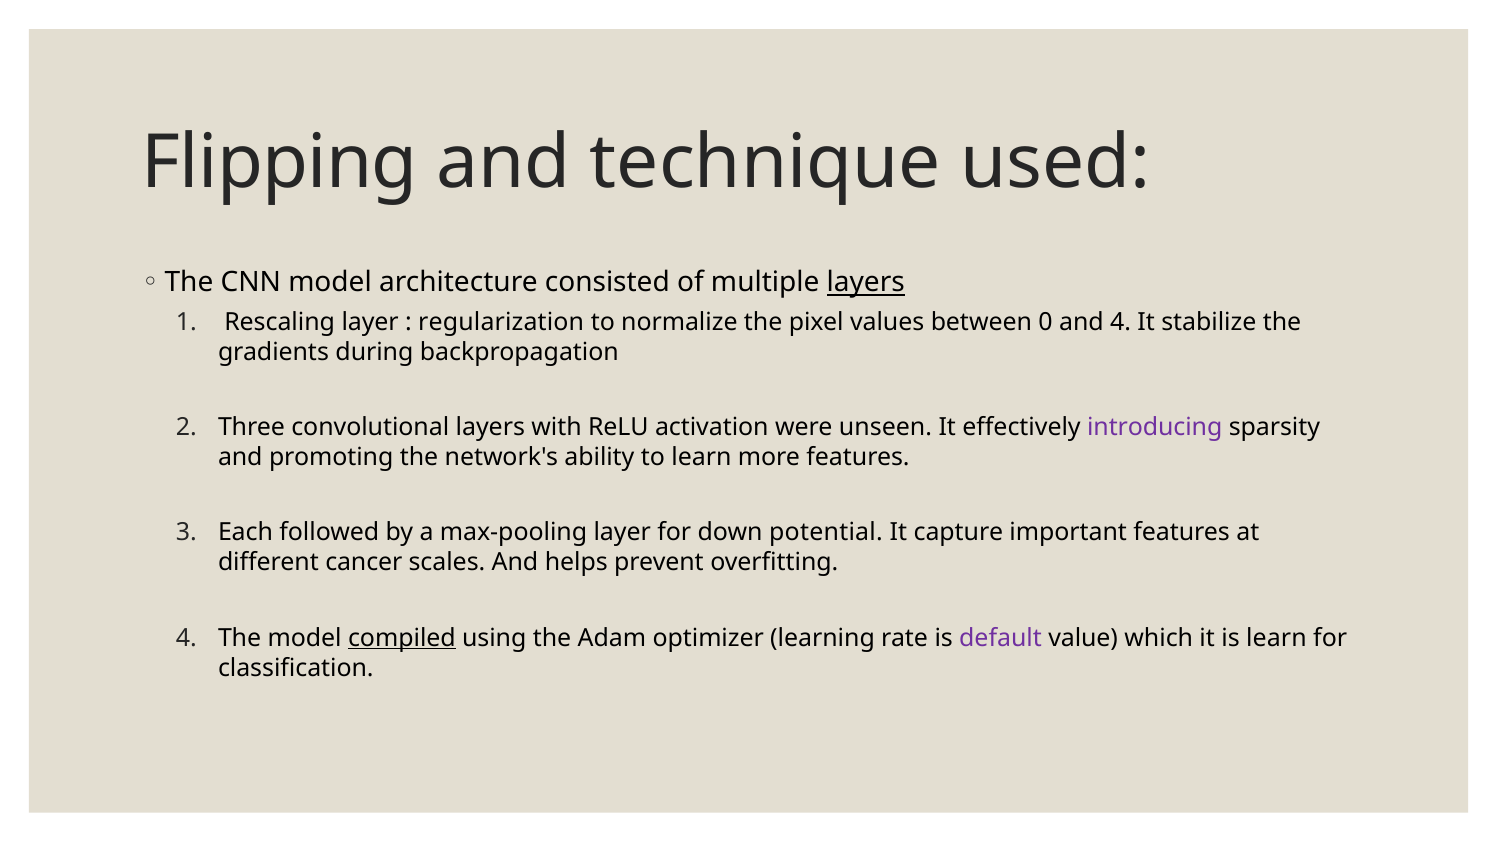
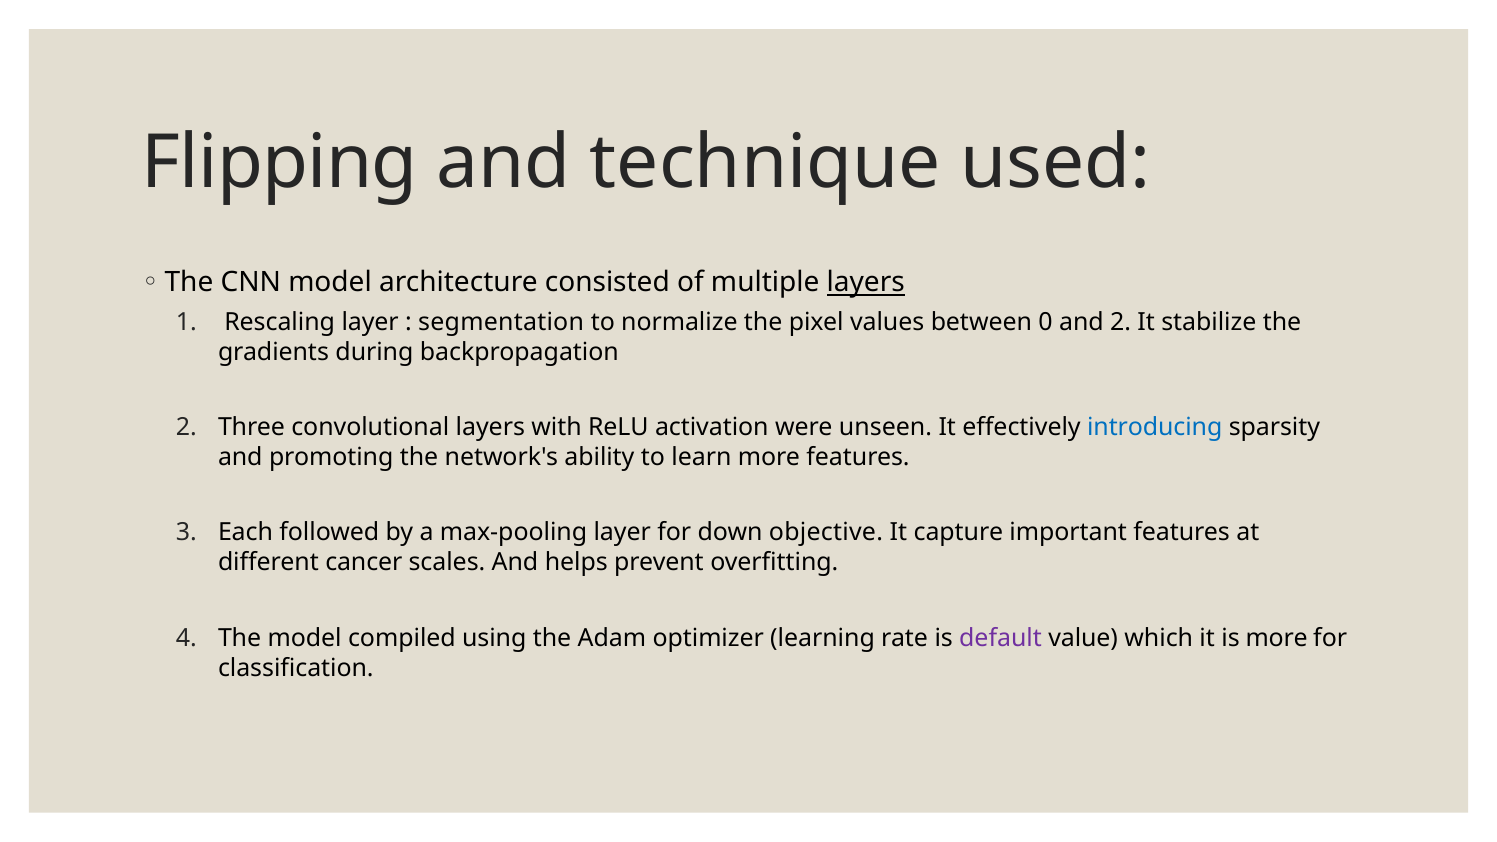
regularization: regularization -> segmentation
and 4: 4 -> 2
introducing colour: purple -> blue
potential: potential -> objective
compiled underline: present -> none
is learn: learn -> more
